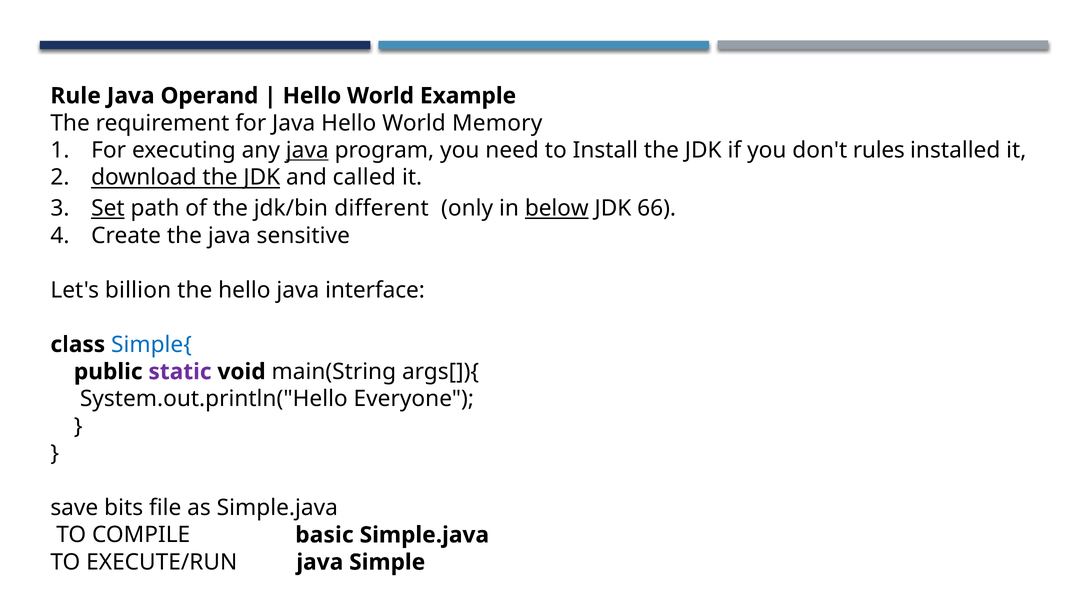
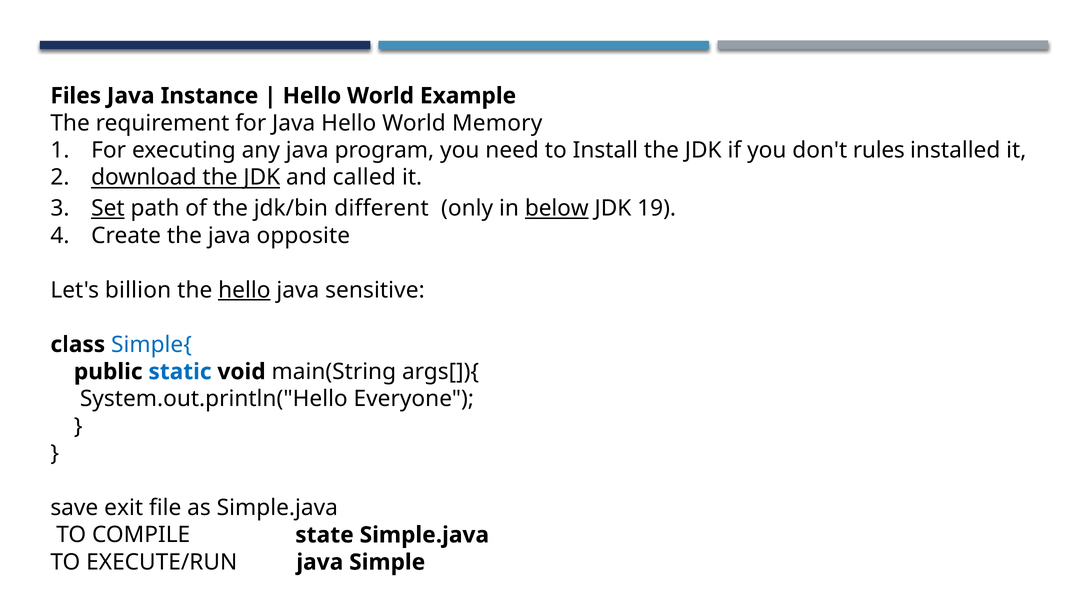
Rule: Rule -> Files
Operand: Operand -> Instance
java at (307, 150) underline: present -> none
66: 66 -> 19
sensitive: sensitive -> opposite
hello at (244, 290) underline: none -> present
interface: interface -> sensitive
static colour: purple -> blue
bits: bits -> exit
basic: basic -> state
